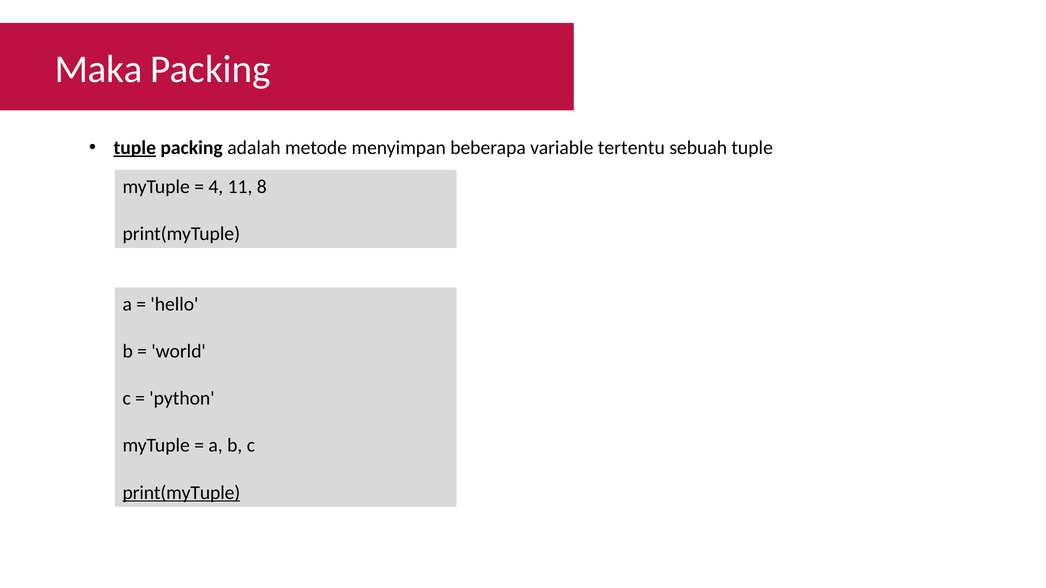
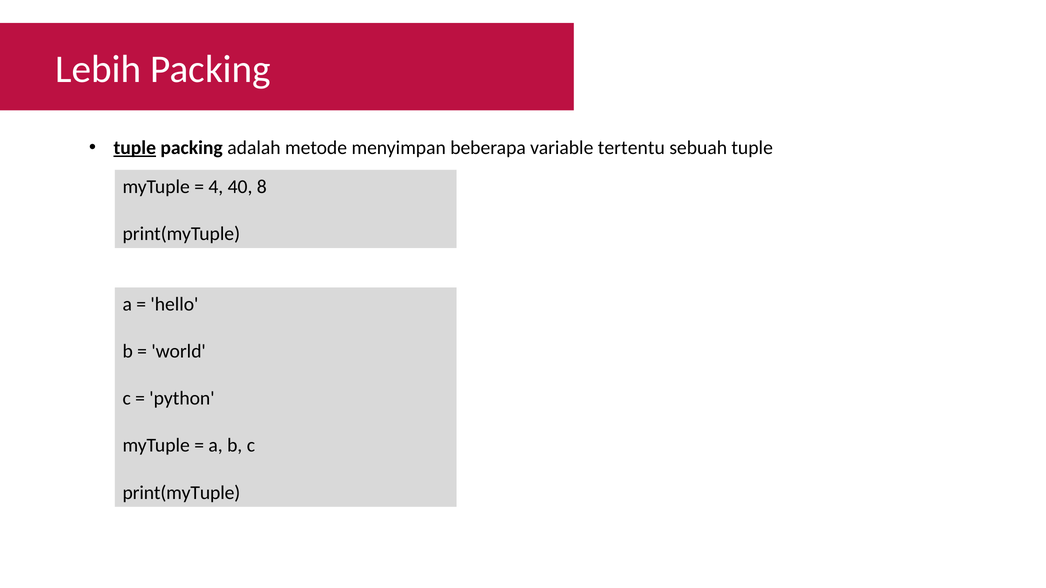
Maka: Maka -> Lebih
11: 11 -> 40
print(myTuple at (181, 493) underline: present -> none
